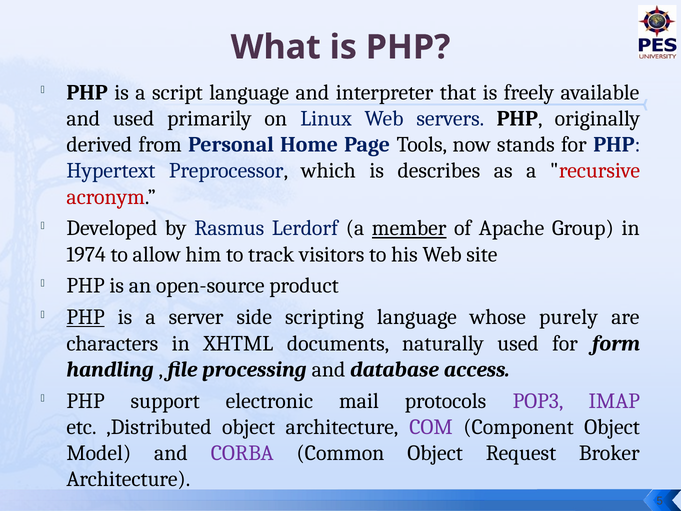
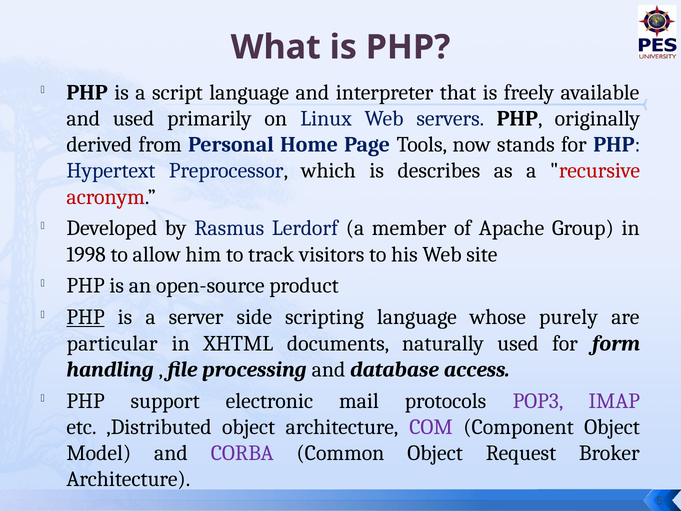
member underline: present -> none
1974: 1974 -> 1998
characters: characters -> particular
